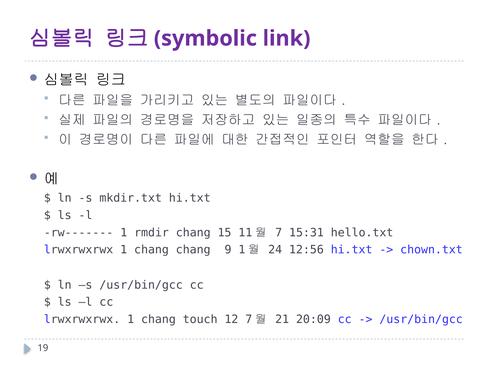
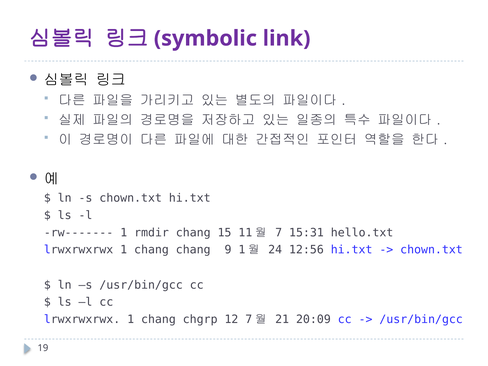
s mkdir.txt: mkdir.txt -> chown.txt
touch: touch -> chgrp
